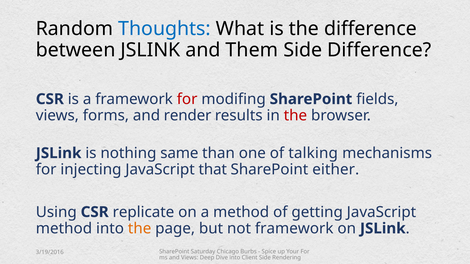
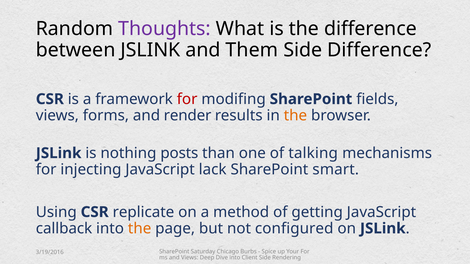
Thoughts colour: blue -> purple
the at (295, 116) colour: red -> orange
same: same -> posts
that: that -> lack
either: either -> smart
method at (64, 229): method -> callback
not framework: framework -> configured
